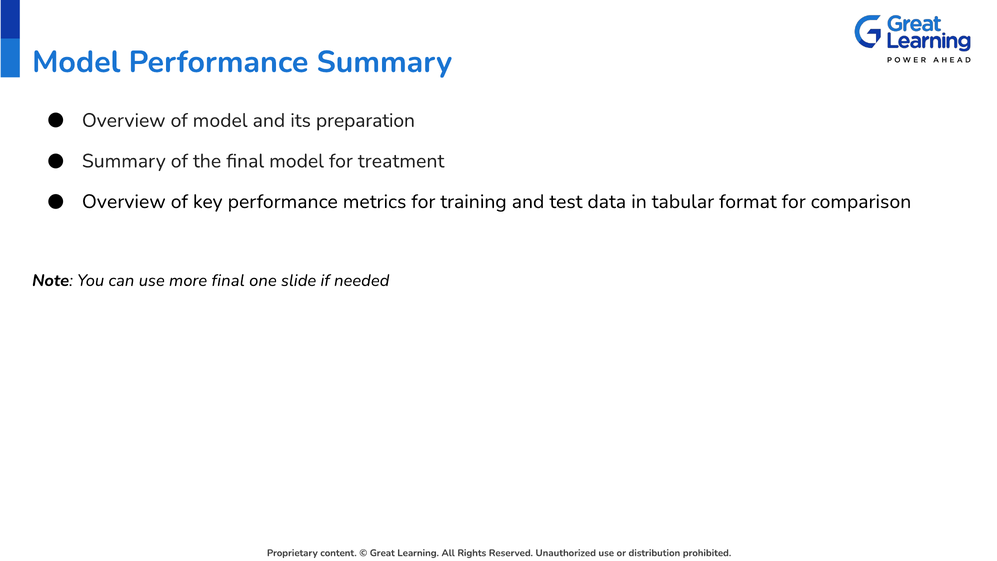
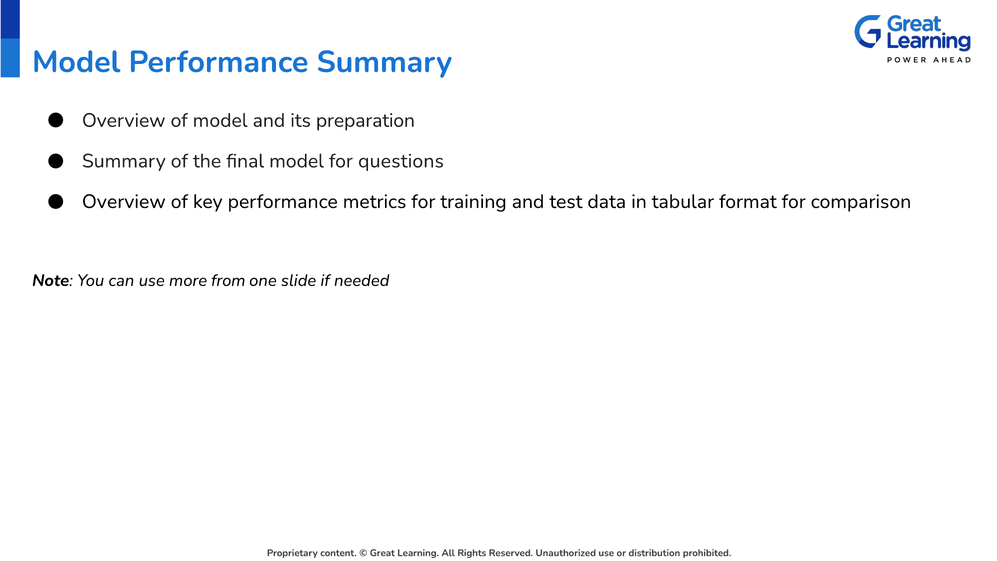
treatment: treatment -> questions
more final: final -> from
